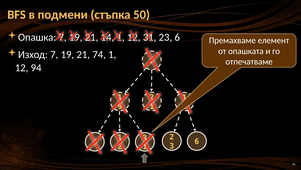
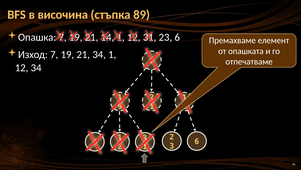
подмени: подмени -> височина
50: 50 -> 89
21 74: 74 -> 34
12 94: 94 -> 34
